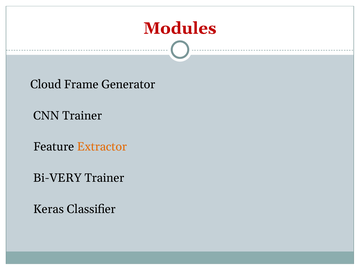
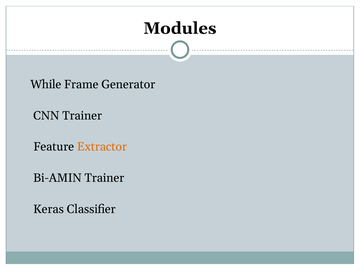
Modules colour: red -> black
Cloud: Cloud -> While
Bi-VERY: Bi-VERY -> Bi-AMIN
